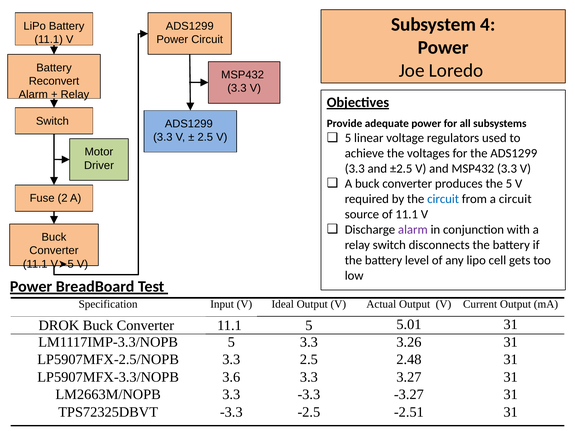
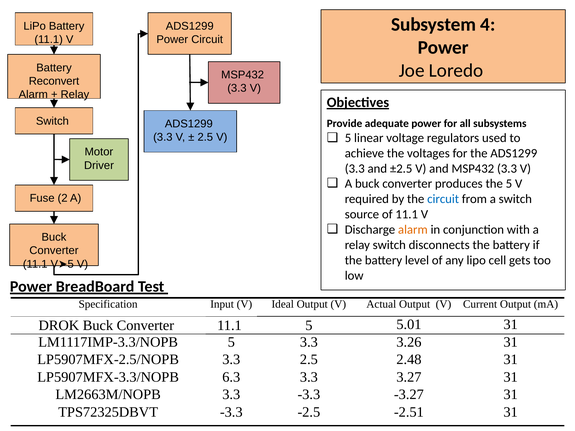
a circuit: circuit -> switch
alarm at (413, 230) colour: purple -> orange
3.6: 3.6 -> 6.3
